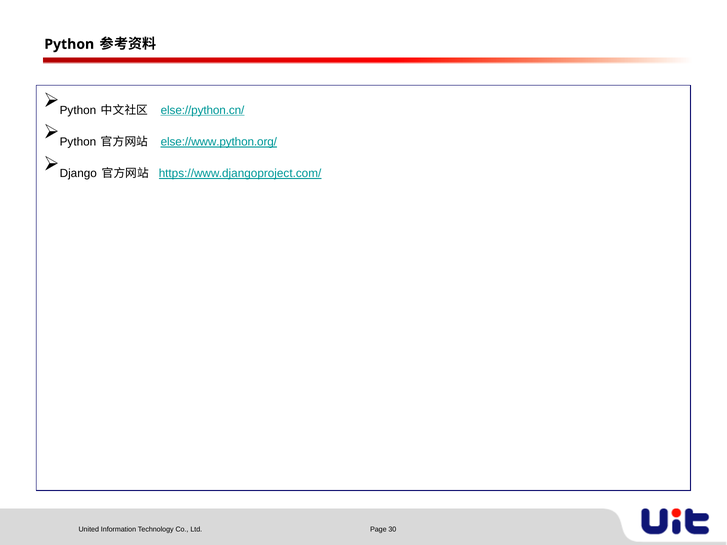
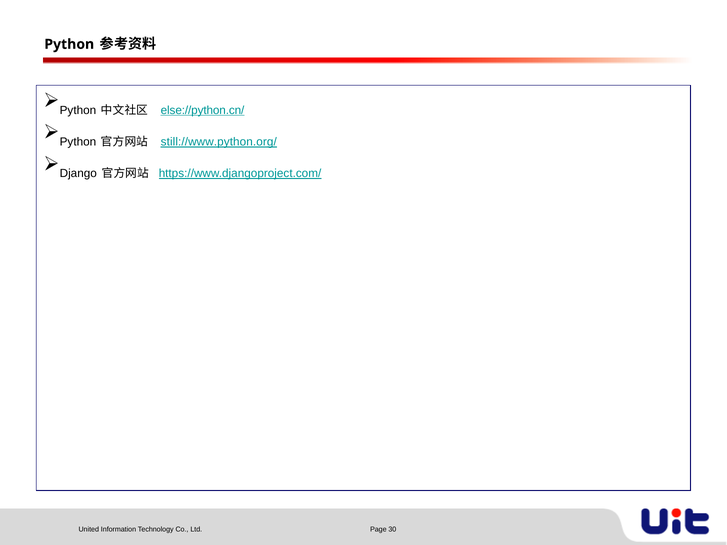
else://www.python.org/: else://www.python.org/ -> still://www.python.org/
